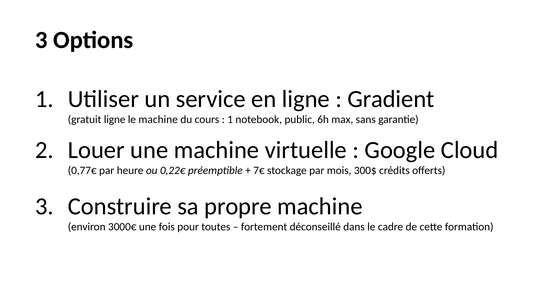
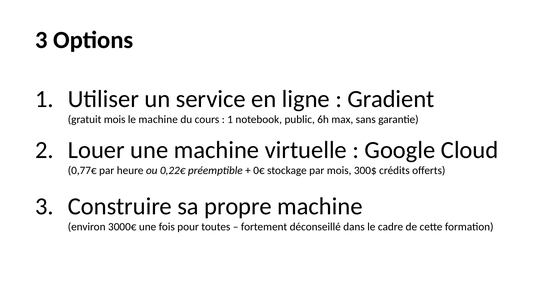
gratuit ligne: ligne -> mois
7€: 7€ -> 0€
